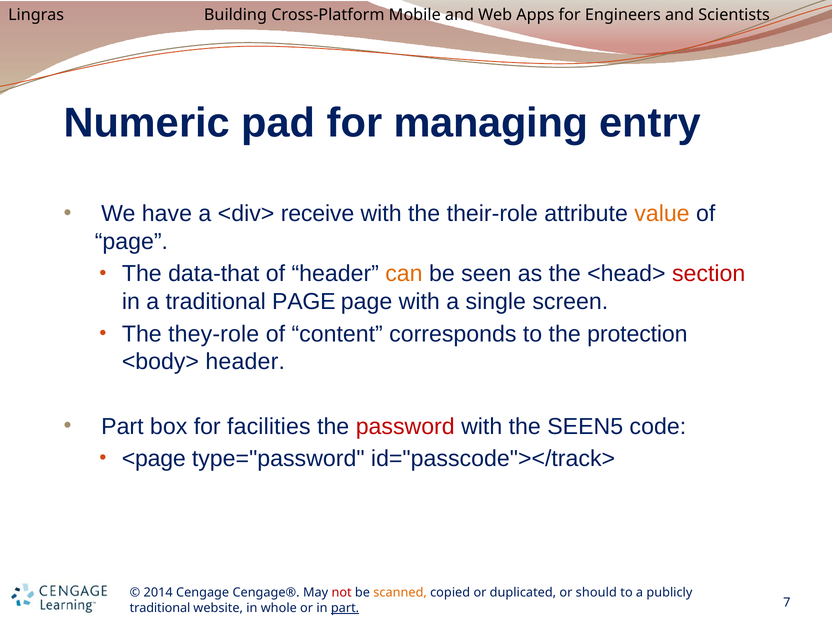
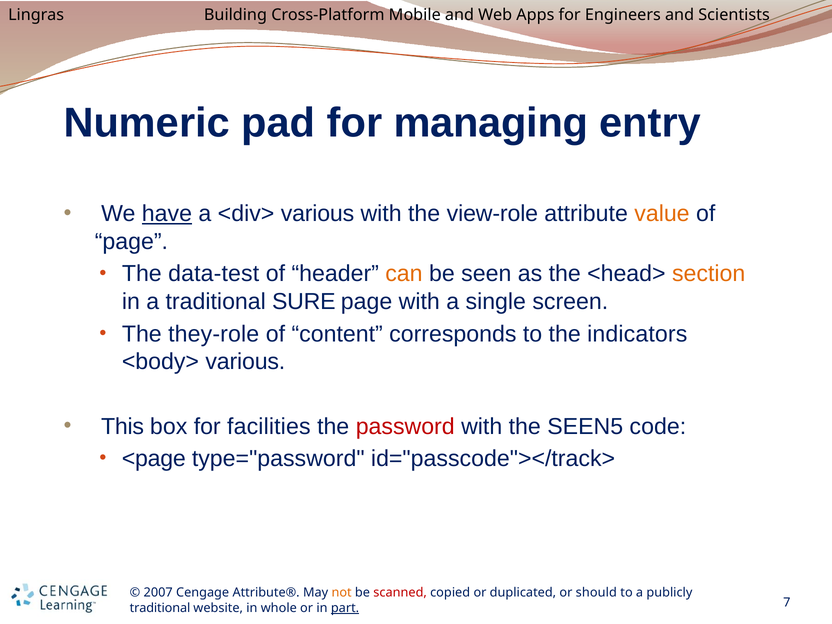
have underline: none -> present
<div> receive: receive -> various
their-role: their-role -> view-role
data-that: data-that -> data-test
section colour: red -> orange
traditional PAGE: PAGE -> SURE
protection: protection -> indicators
<body> header: header -> various
Part at (122, 426): Part -> This
2014: 2014 -> 2007
Cengage®: Cengage® -> Attribute®
not colour: red -> orange
scanned colour: orange -> red
